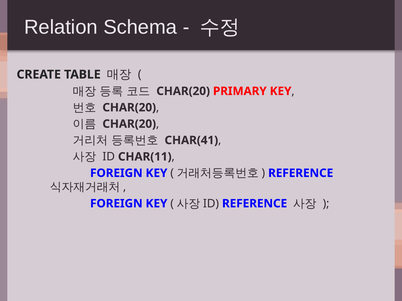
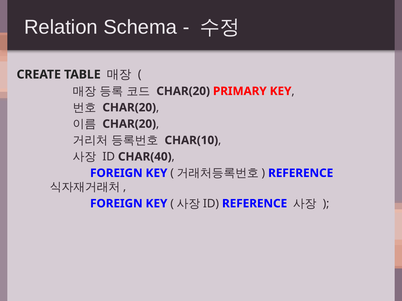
CHAR(41: CHAR(41 -> CHAR(10
CHAR(11: CHAR(11 -> CHAR(40
